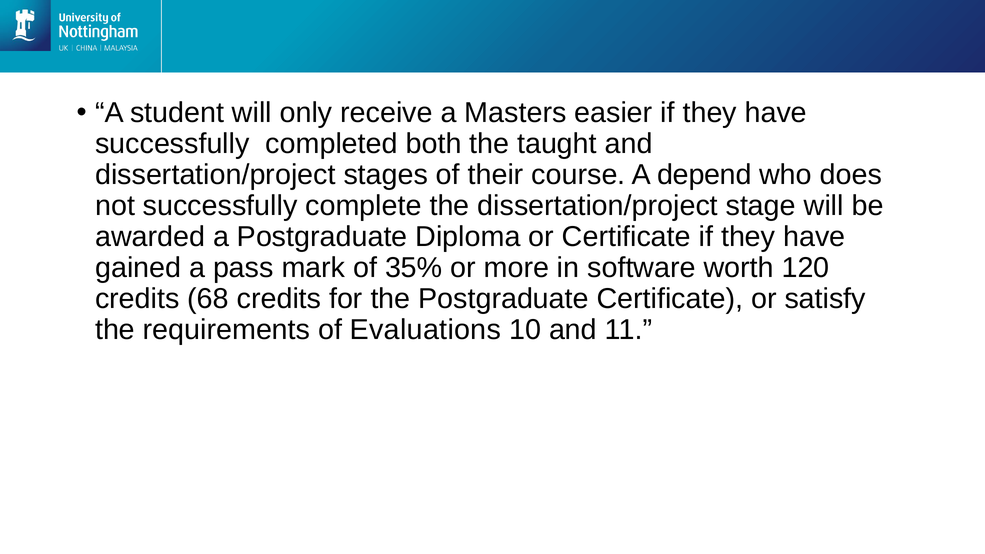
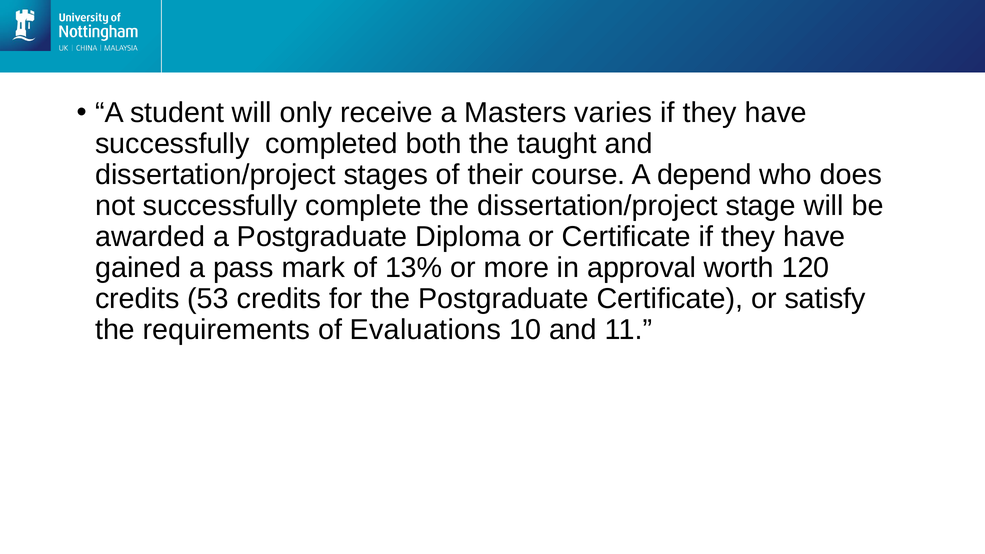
easier: easier -> varies
35%: 35% -> 13%
software: software -> approval
68: 68 -> 53
